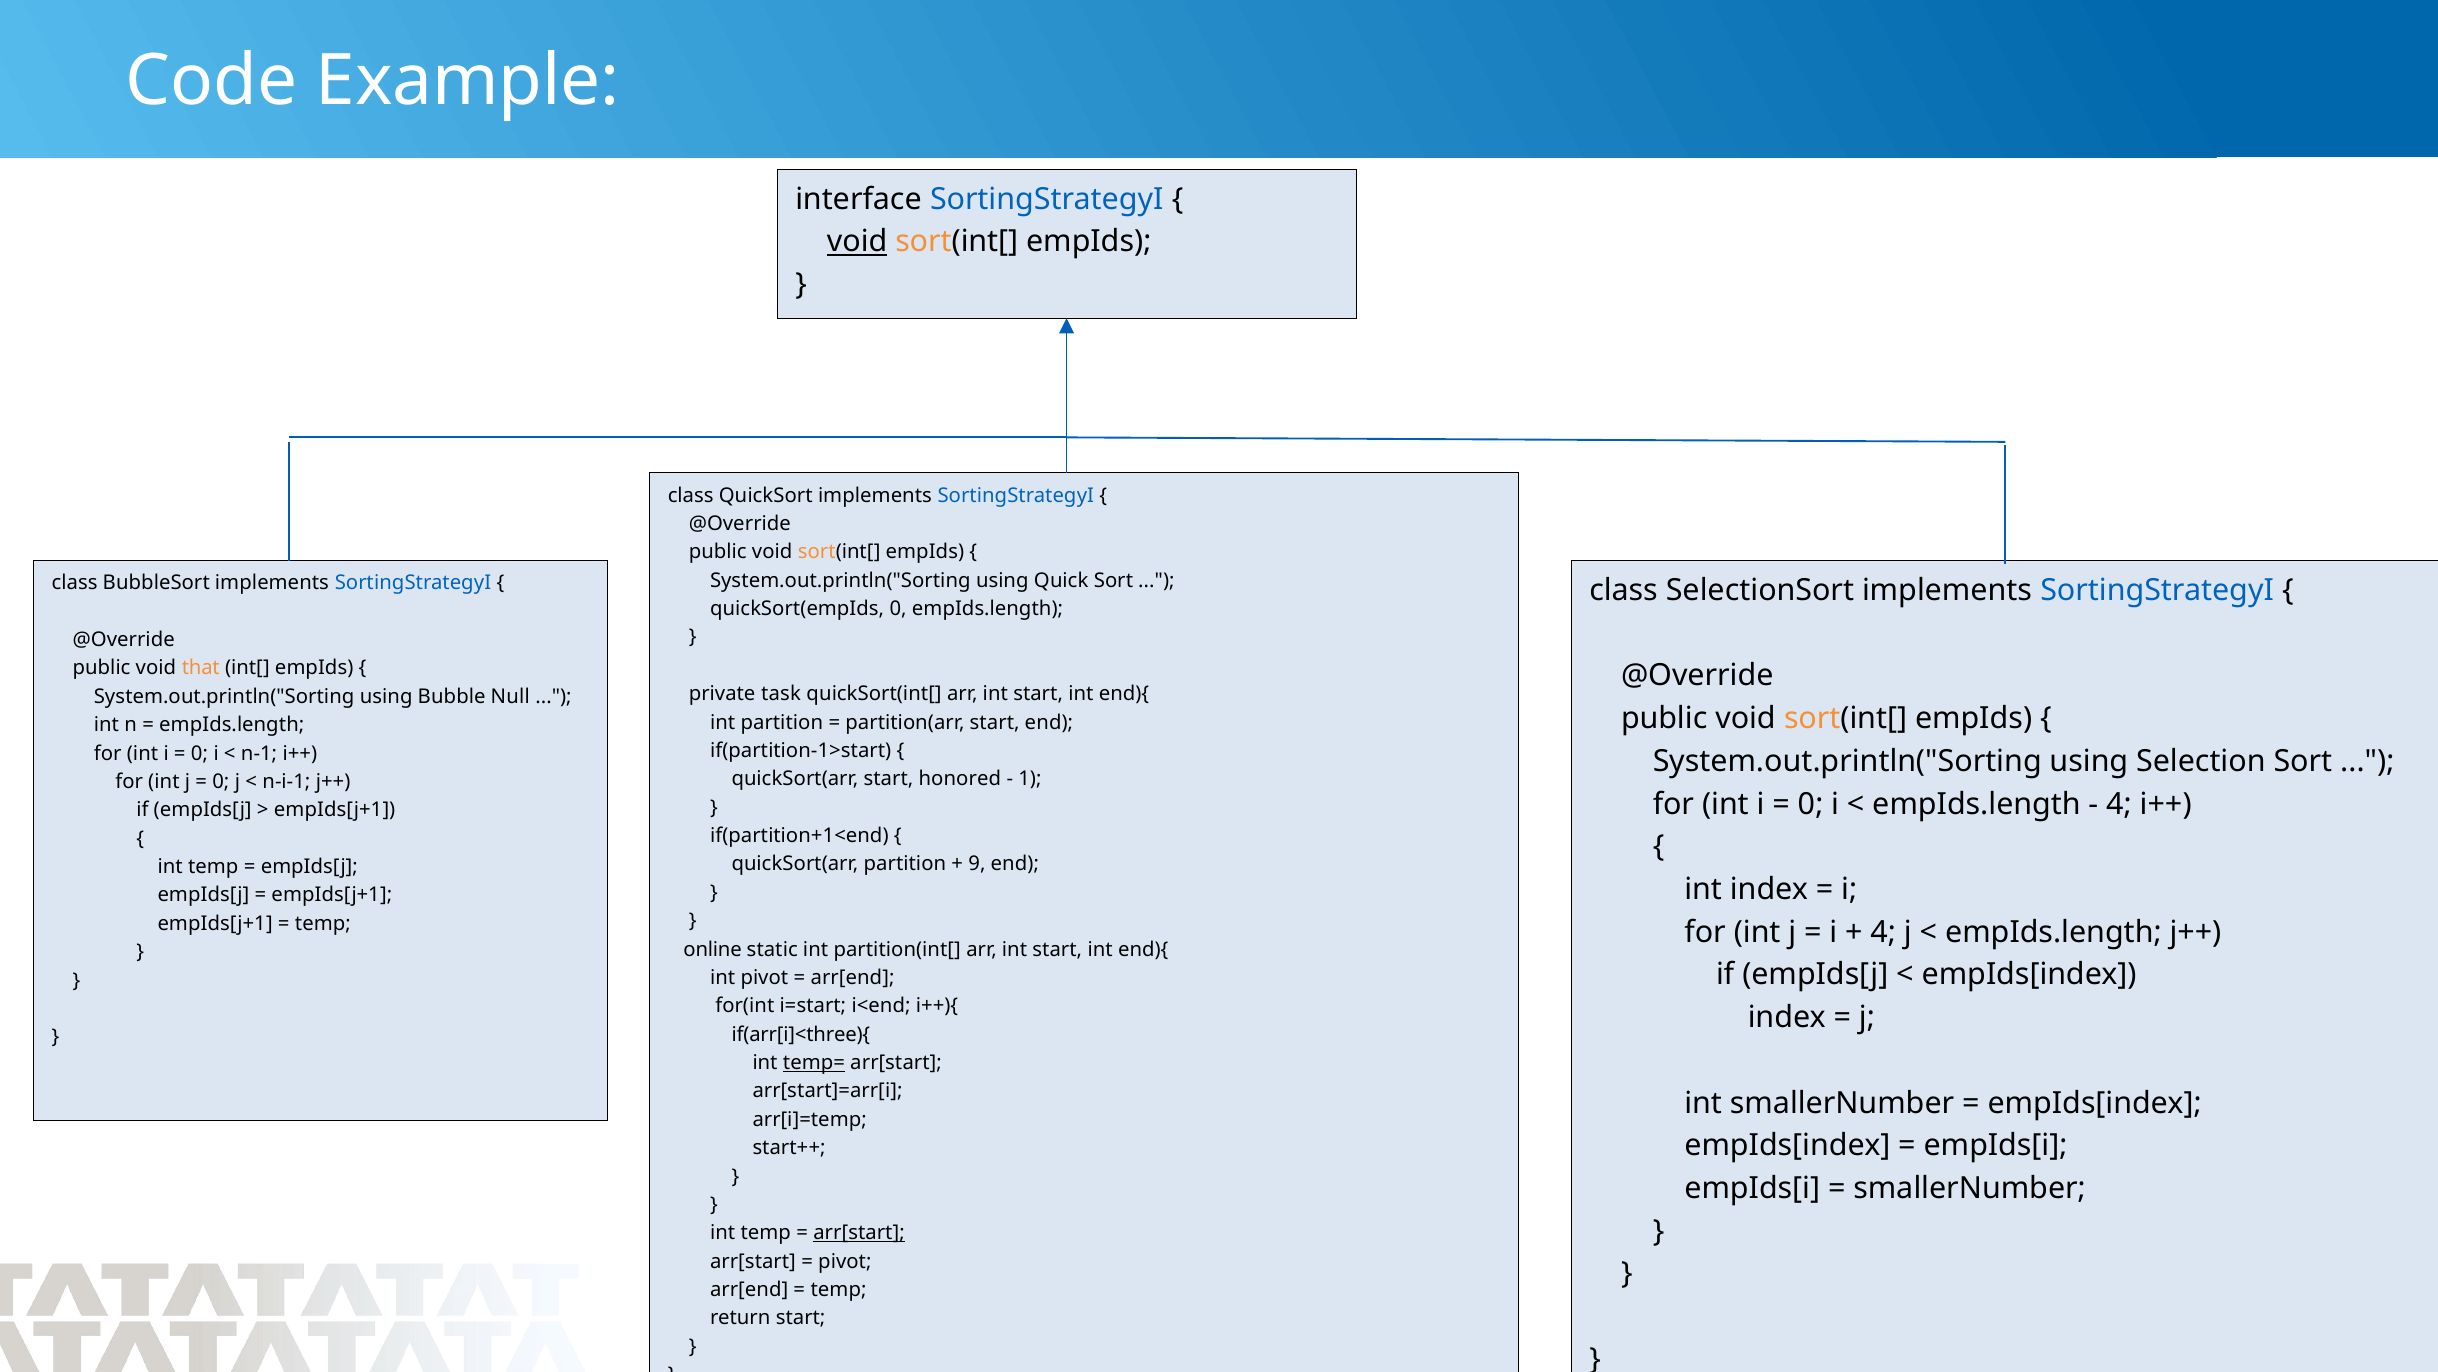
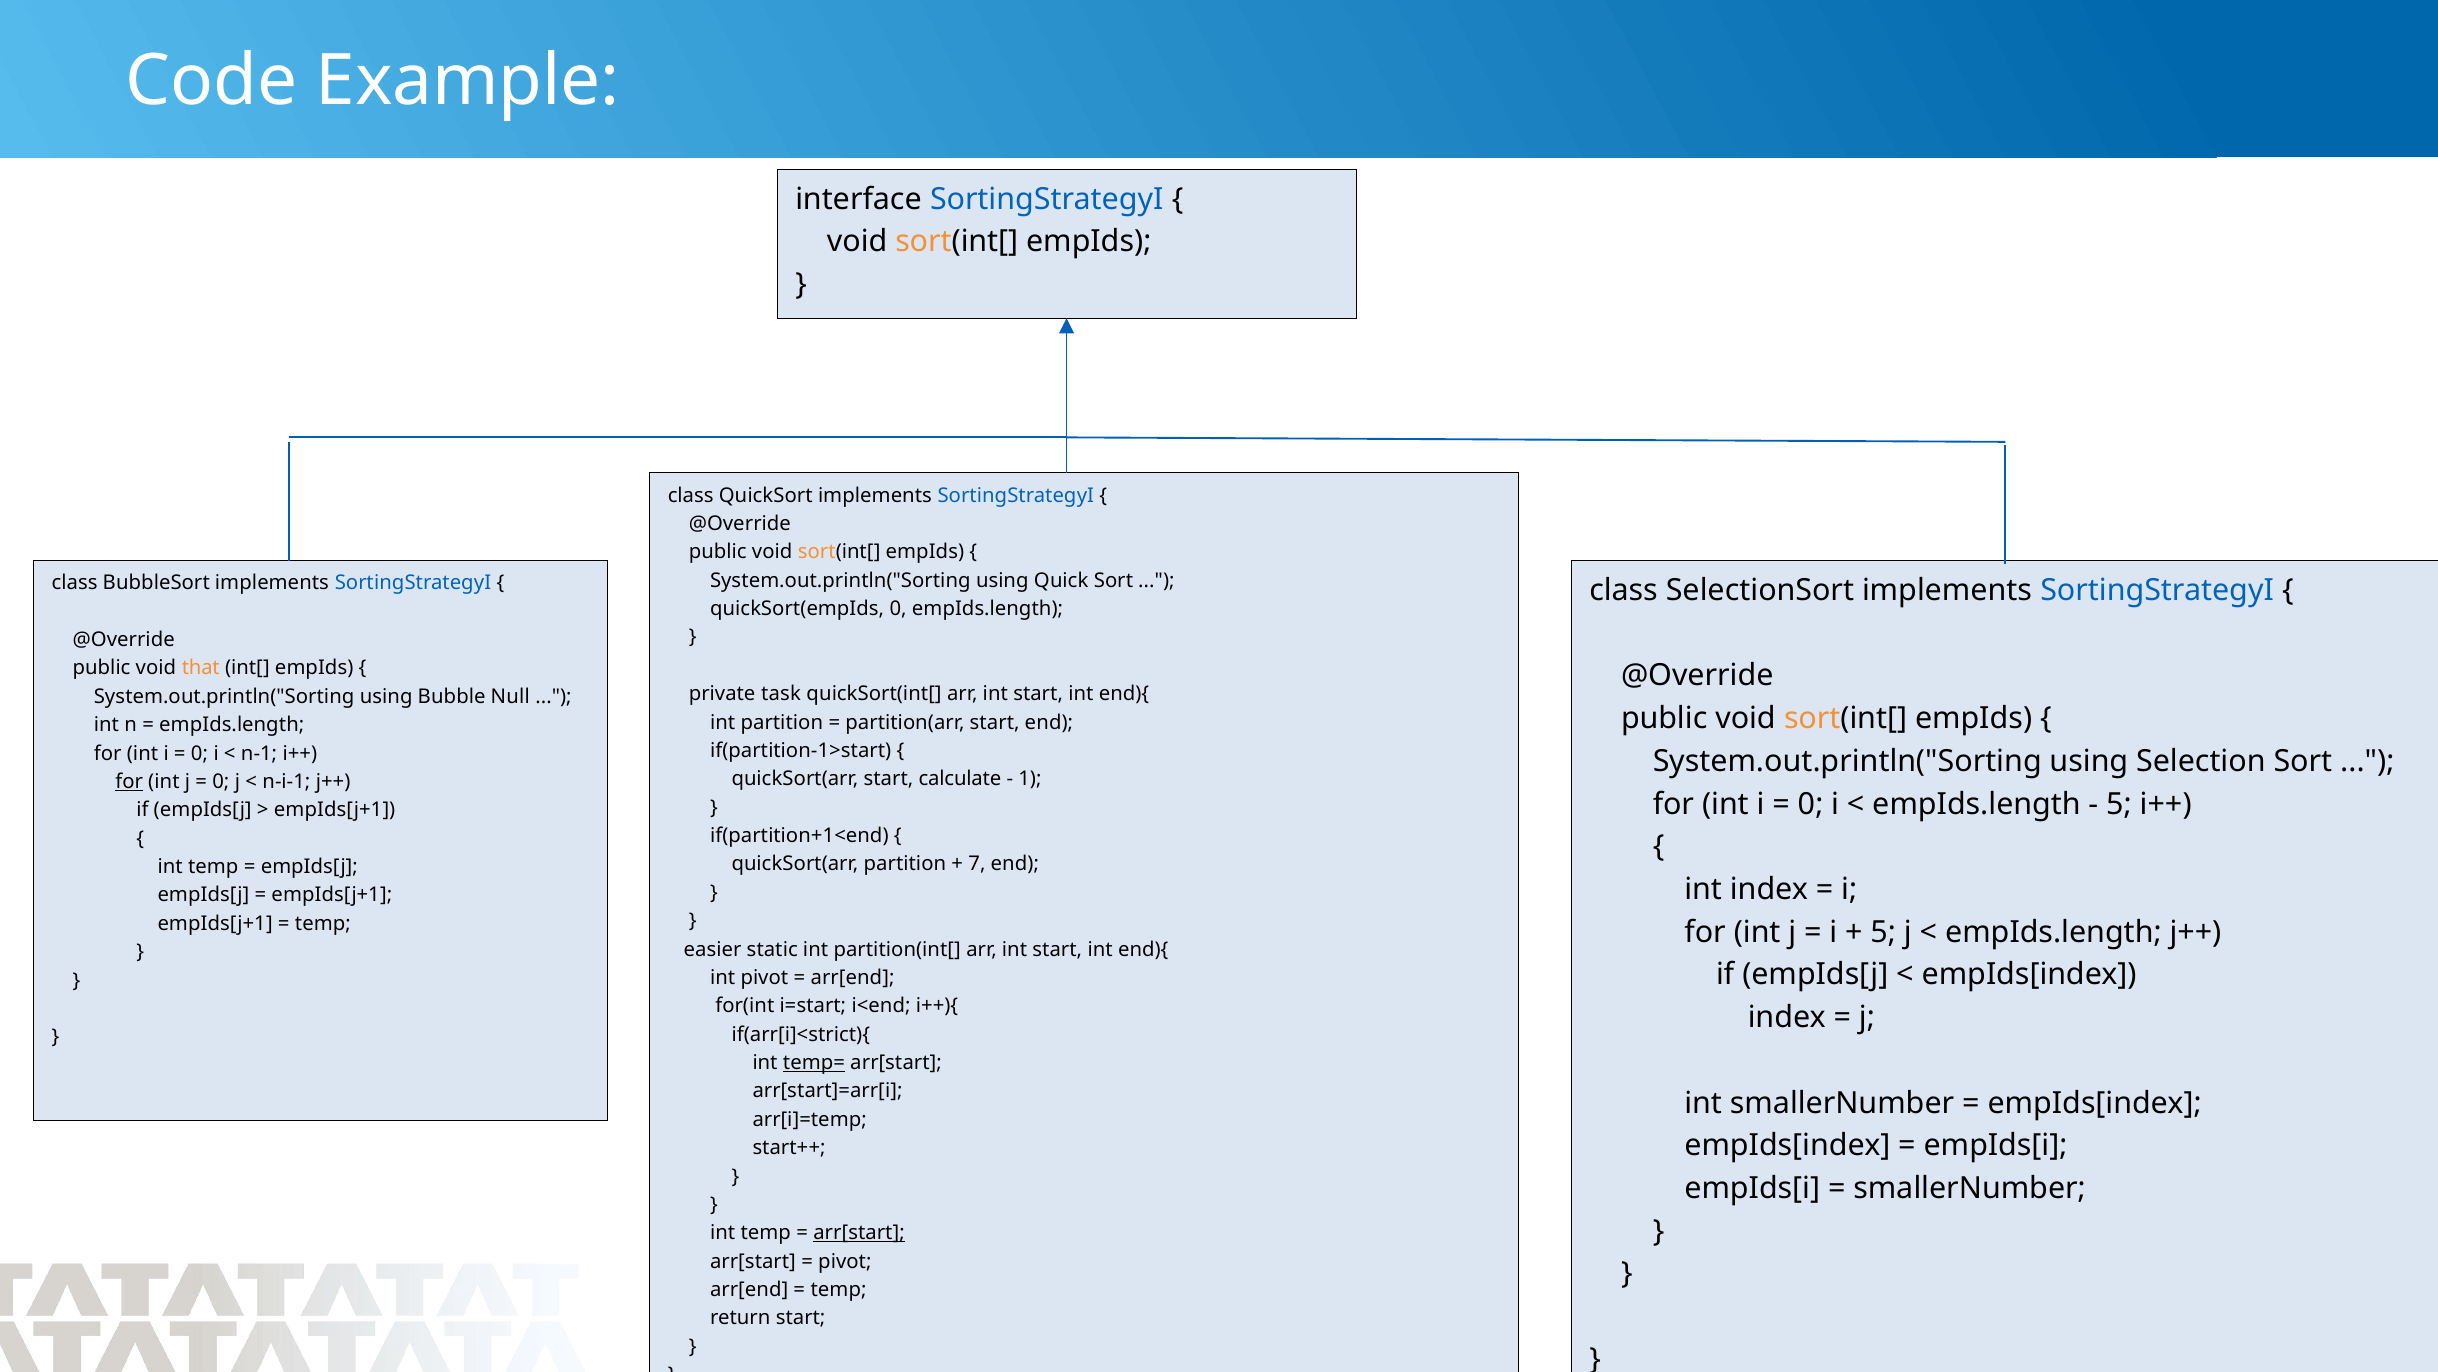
void at (857, 242) underline: present -> none
honored: honored -> calculate
for at (129, 782) underline: none -> present
4 at (2119, 804): 4 -> 5
9: 9 -> 7
4 at (1883, 932): 4 -> 5
online: online -> easier
if(arr[i]<three){: if(arr[i]<three){ -> if(arr[i]<strict){
